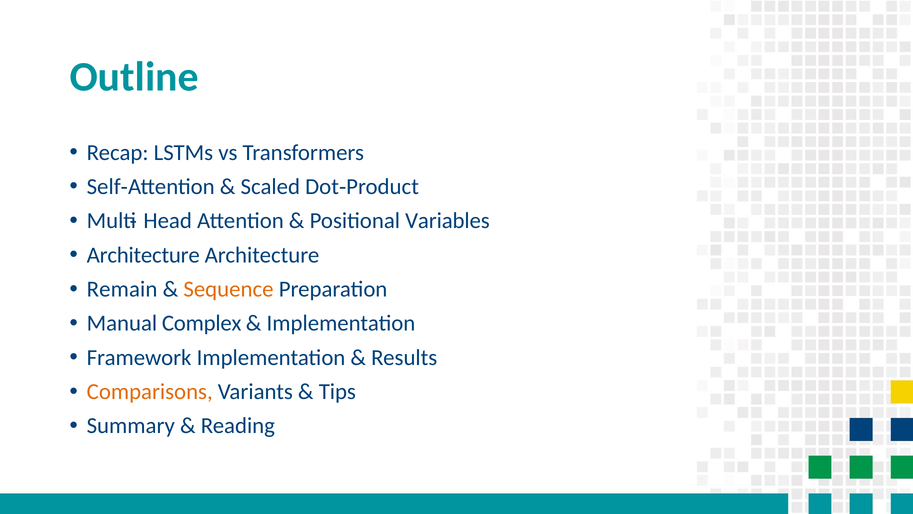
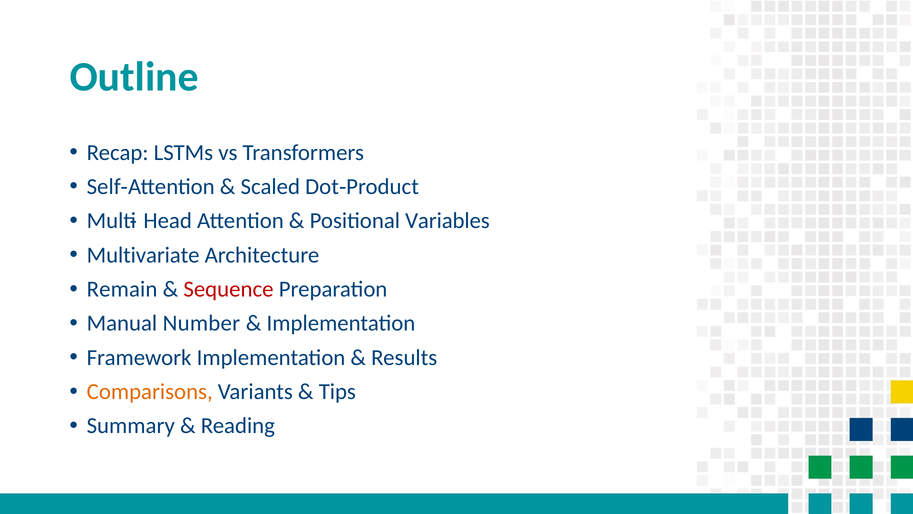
Architecture at (143, 255): Architecture -> Multivariate
Sequence colour: orange -> red
Complex: Complex -> Number
